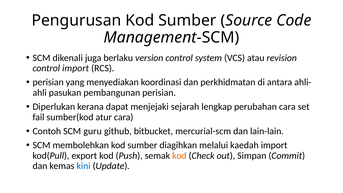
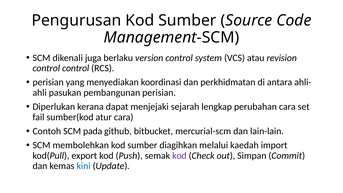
control import: import -> control
guru: guru -> pada
kod at (179, 156) colour: orange -> purple
